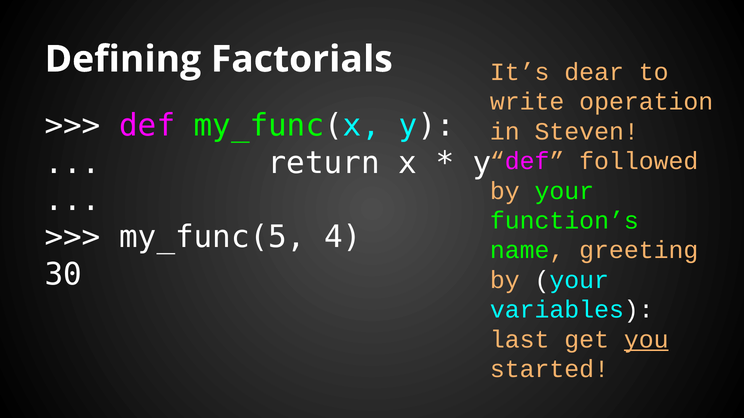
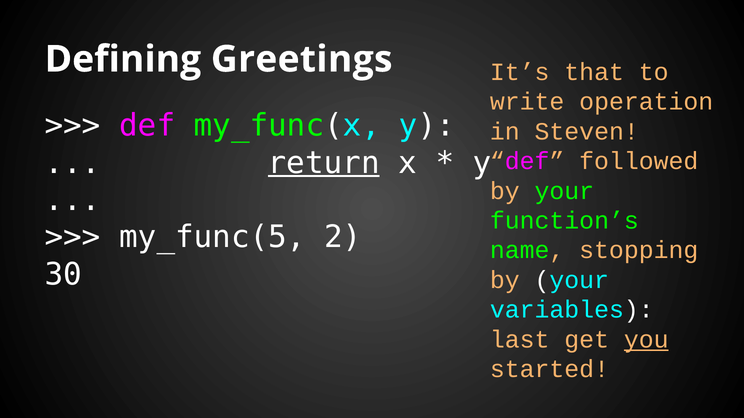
Factorials: Factorials -> Greetings
dear: dear -> that
return underline: none -> present
4: 4 -> 2
greeting: greeting -> stopping
